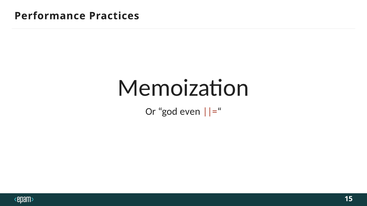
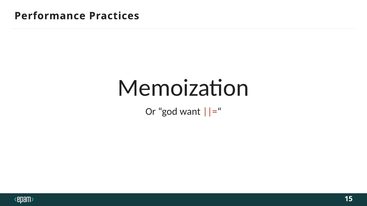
even: even -> want
